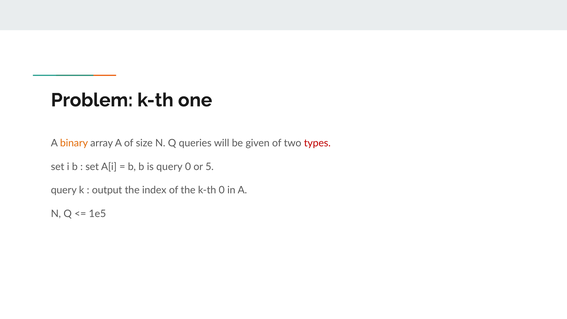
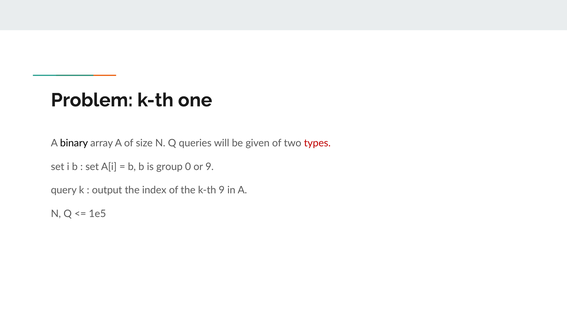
binary colour: orange -> black
is query: query -> group
or 5: 5 -> 9
k-th 0: 0 -> 9
